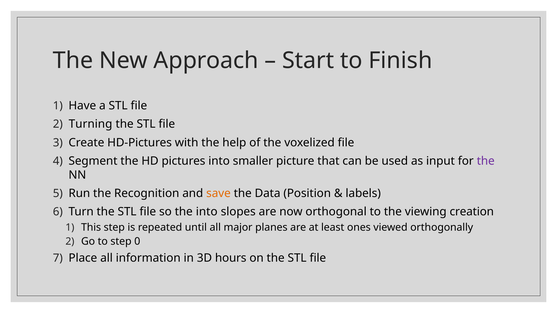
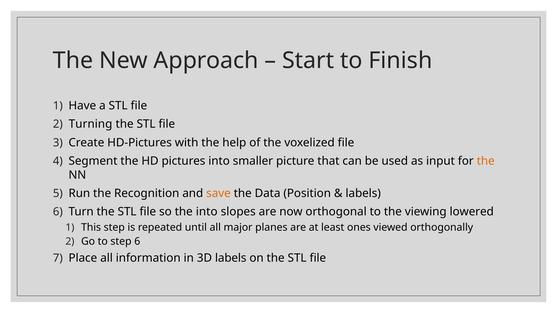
the at (486, 161) colour: purple -> orange
creation: creation -> lowered
step 0: 0 -> 6
3D hours: hours -> labels
